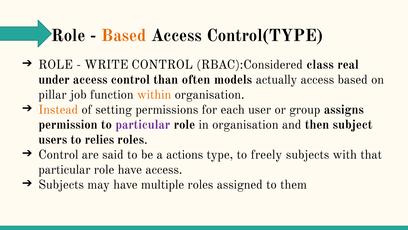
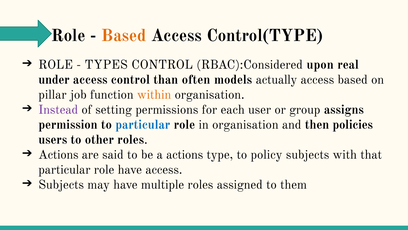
WRITE: WRITE -> TYPES
class: class -> upon
Instead colour: orange -> purple
particular at (143, 125) colour: purple -> blue
subject: subject -> policies
relies: relies -> other
Control at (58, 154): Control -> Actions
freely: freely -> policy
